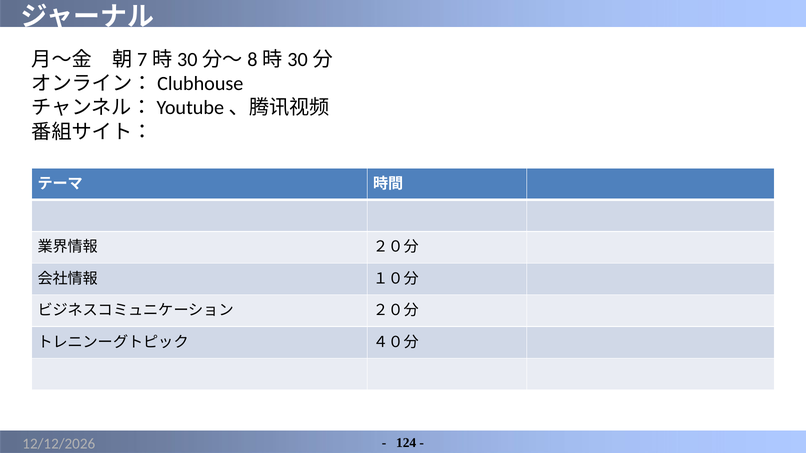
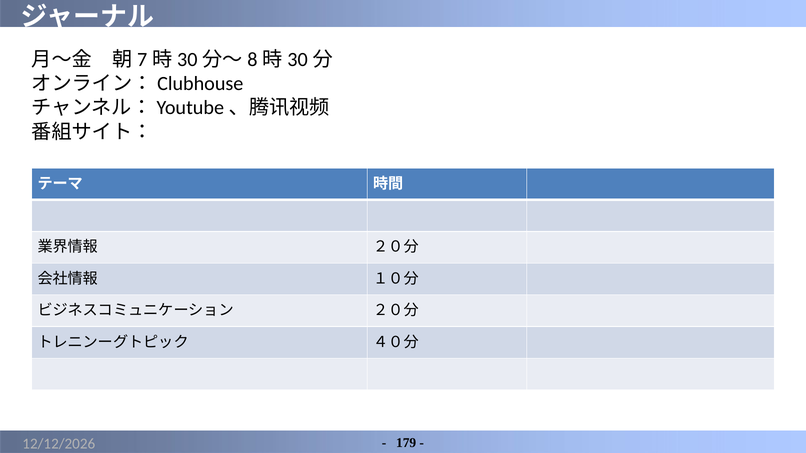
124: 124 -> 179
